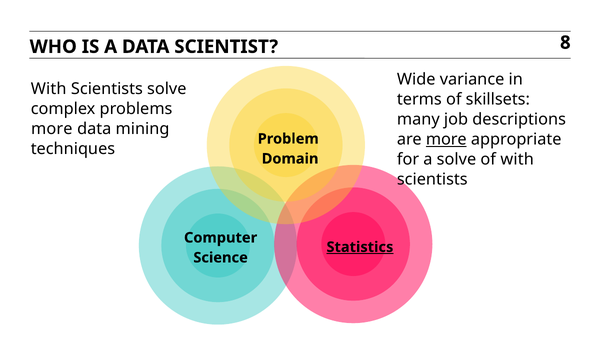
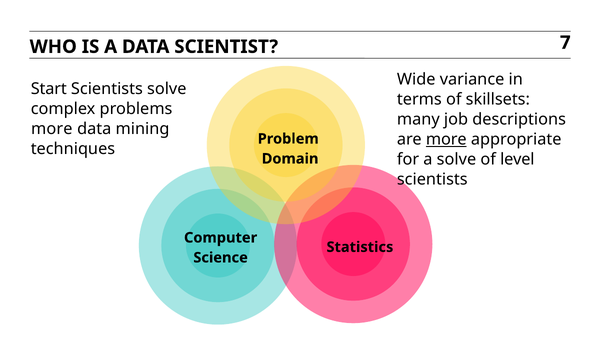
8: 8 -> 7
With at (49, 89): With -> Start
of with: with -> level
Statistics underline: present -> none
